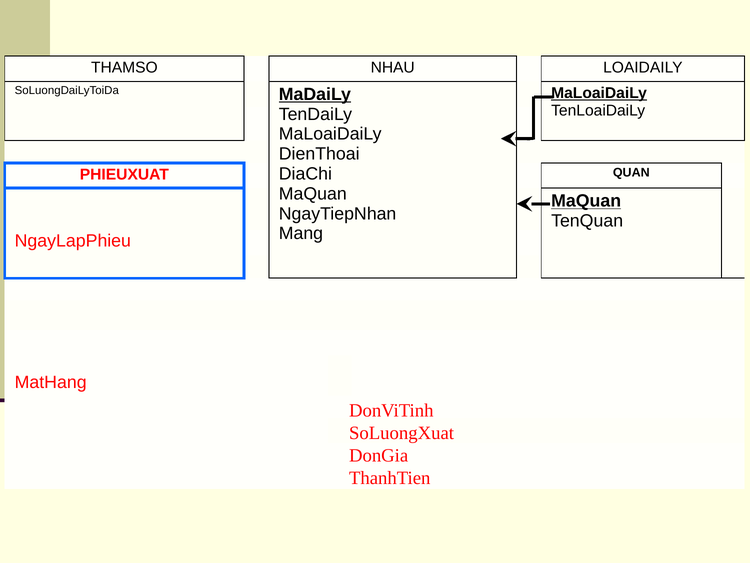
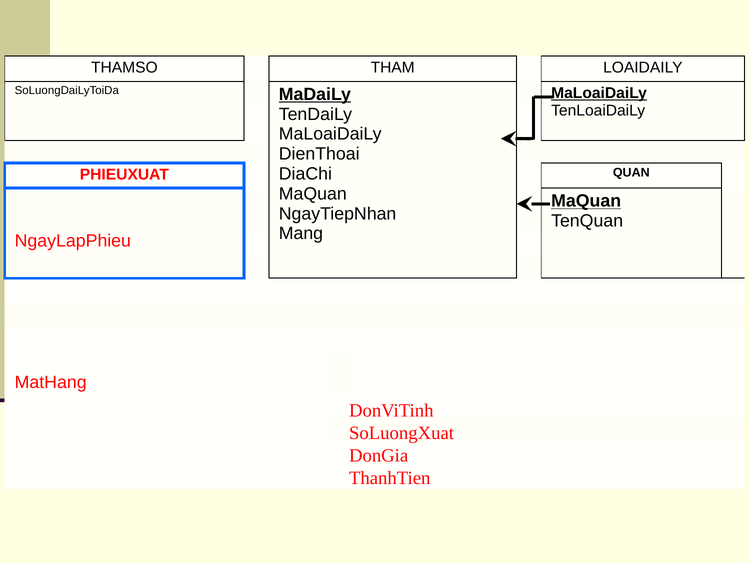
NHAU: NHAU -> THAM
